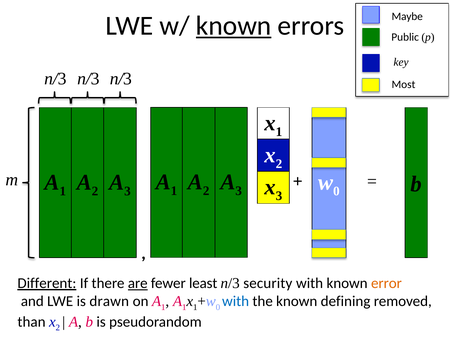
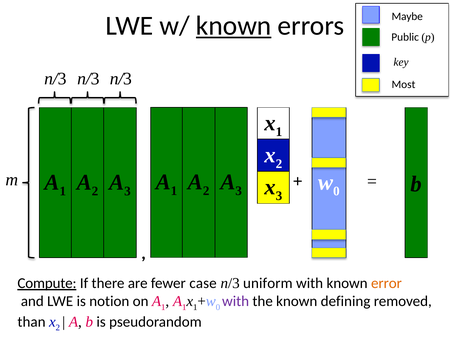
Different: Different -> Compute
are underline: present -> none
least: least -> case
security: security -> uniform
drawn: drawn -> notion
with at (236, 301) colour: blue -> purple
